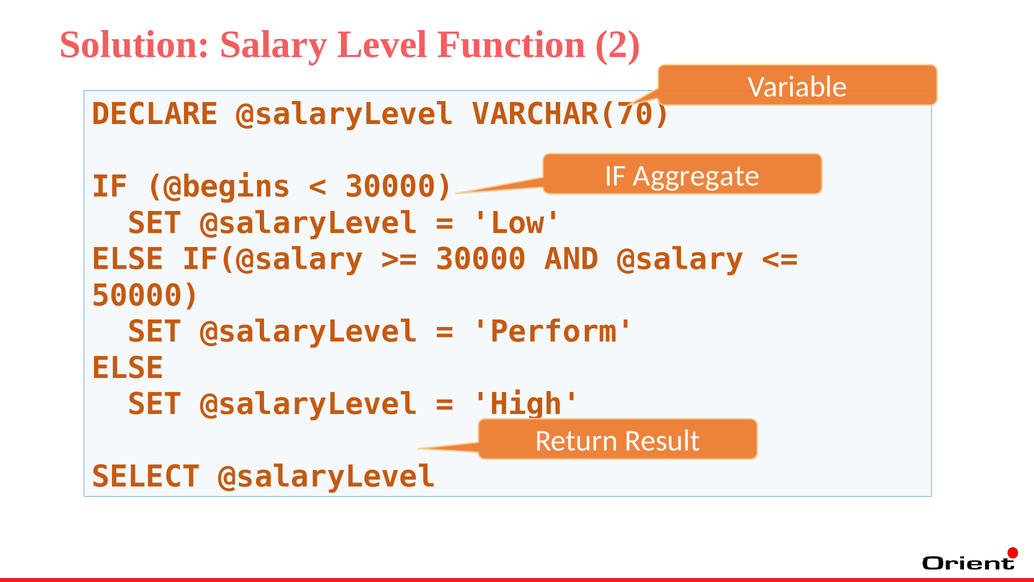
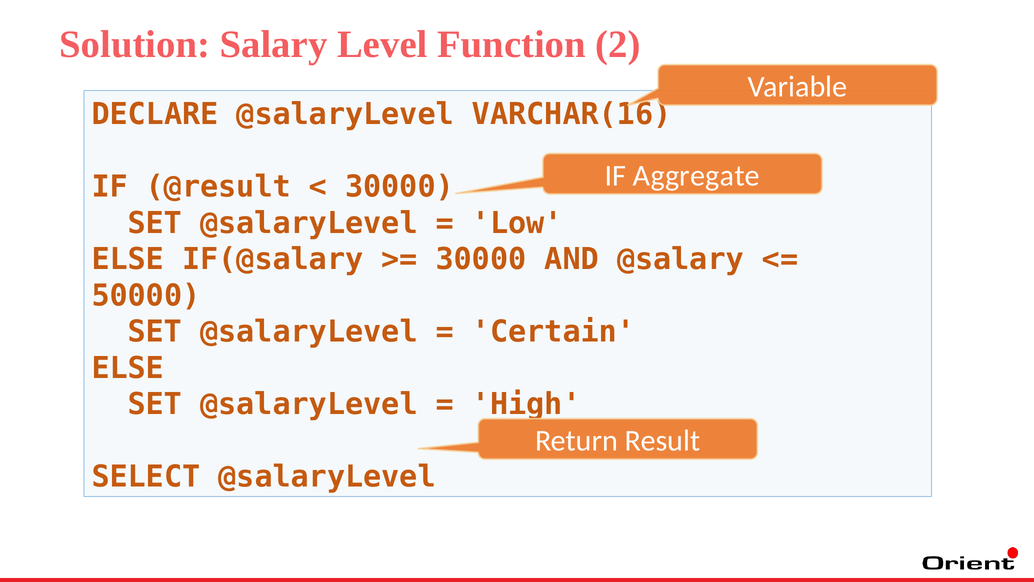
VARCHAR(70: VARCHAR(70 -> VARCHAR(16
@begins: @begins -> @result
Perform: Perform -> Certain
